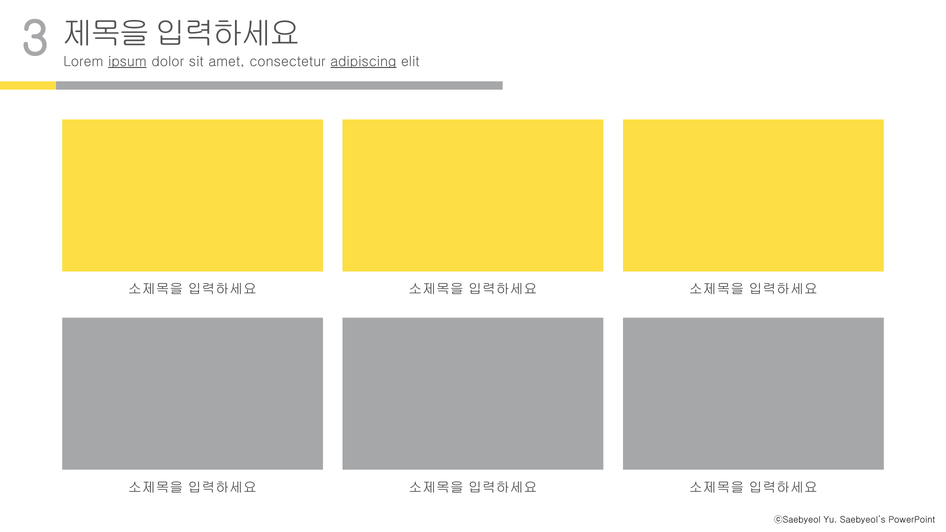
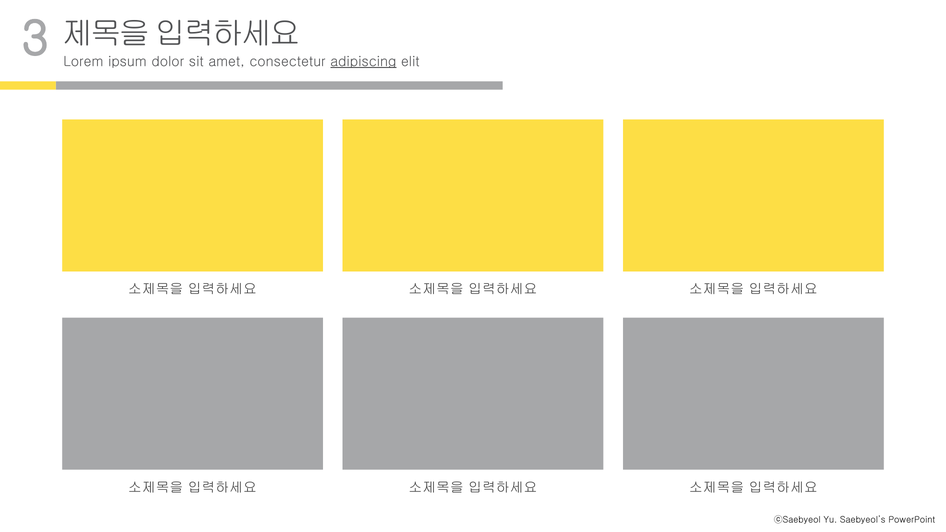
ipsum underline: present -> none
